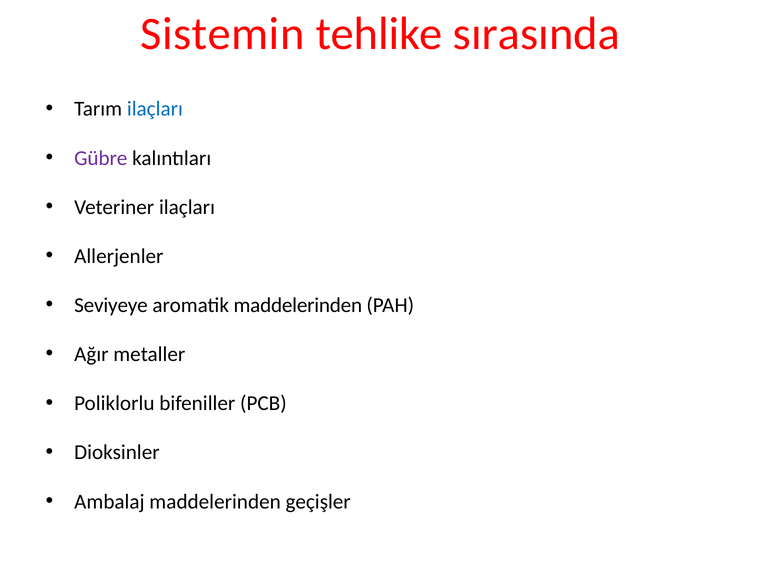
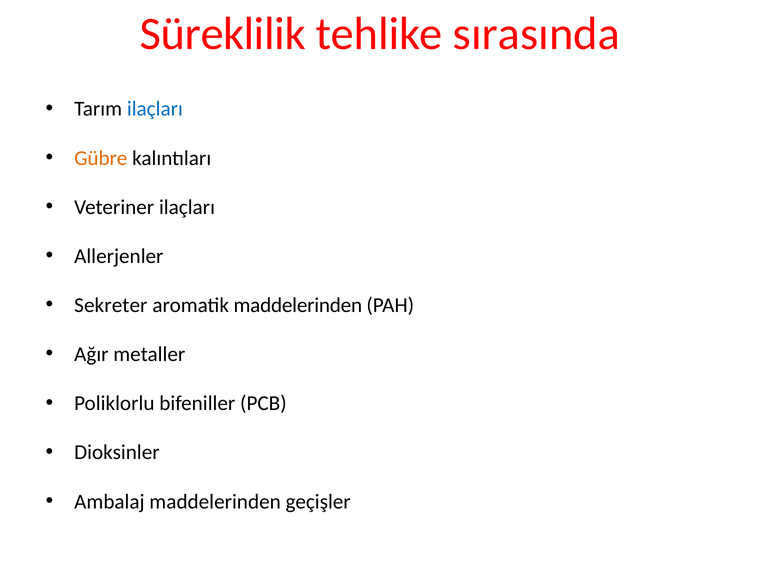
Sistemin: Sistemin -> Süreklilik
Gübre colour: purple -> orange
Seviyeye: Seviyeye -> Sekreter
